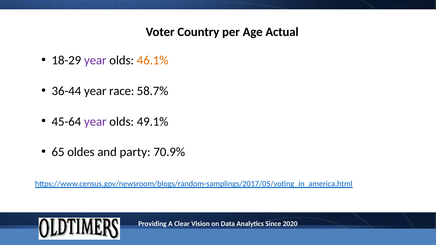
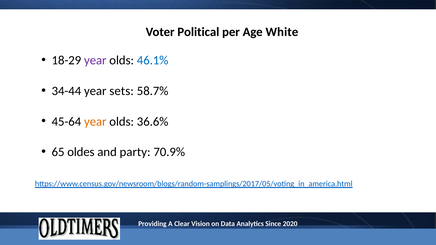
Country: Country -> Political
Actual: Actual -> White
46.1% colour: orange -> blue
36-44: 36-44 -> 34-44
race: race -> sets
year at (95, 122) colour: purple -> orange
49.1%: 49.1% -> 36.6%
